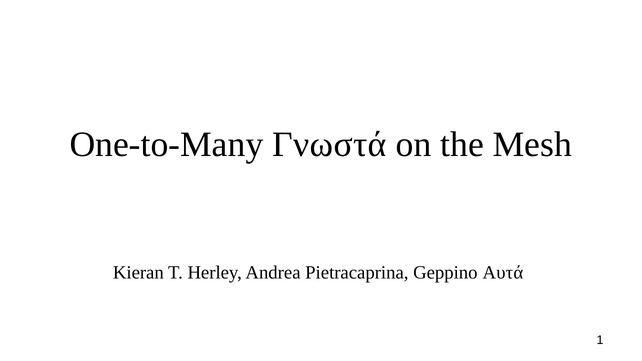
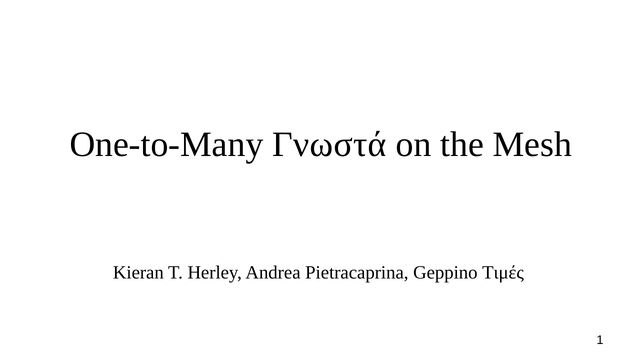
Αυτά: Αυτά -> Τιμές
